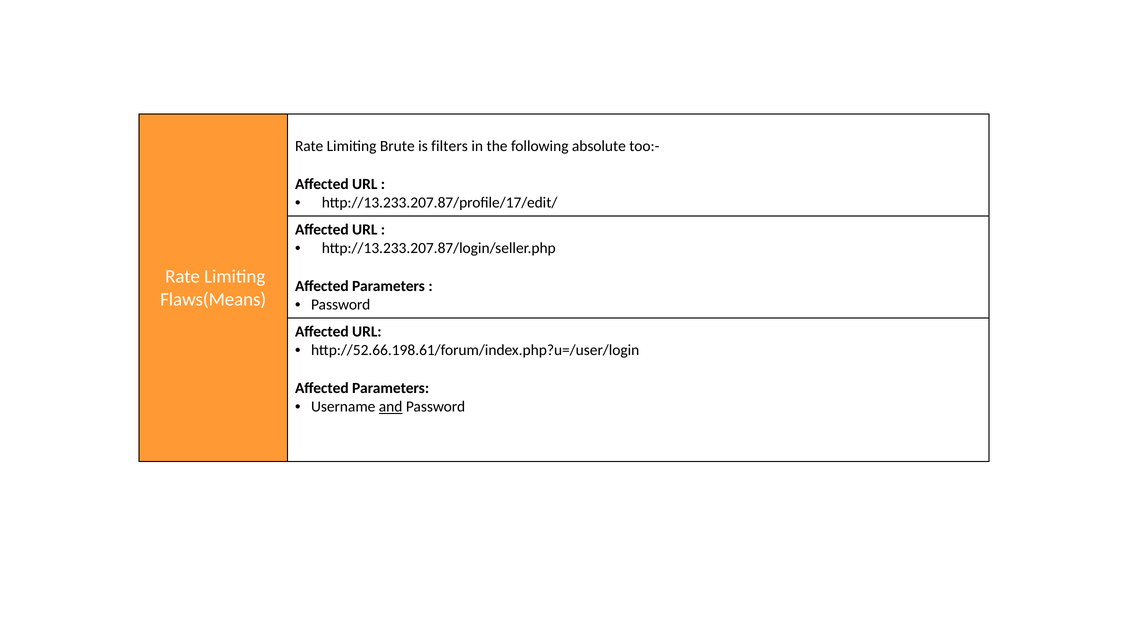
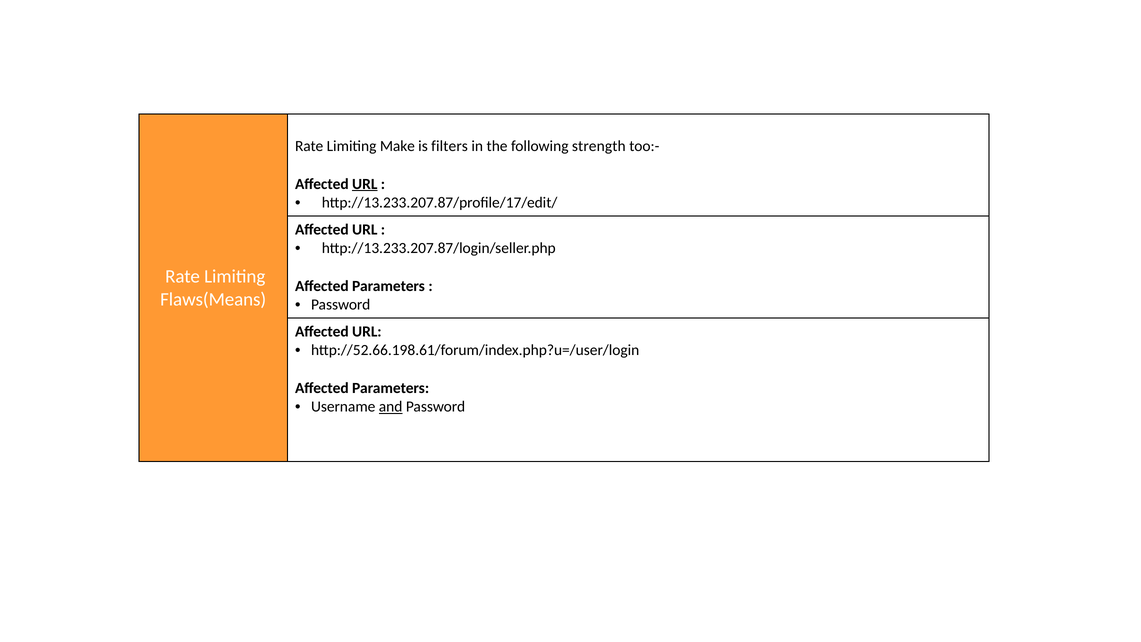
Brute: Brute -> Make
absolute: absolute -> strength
URL at (365, 184) underline: none -> present
